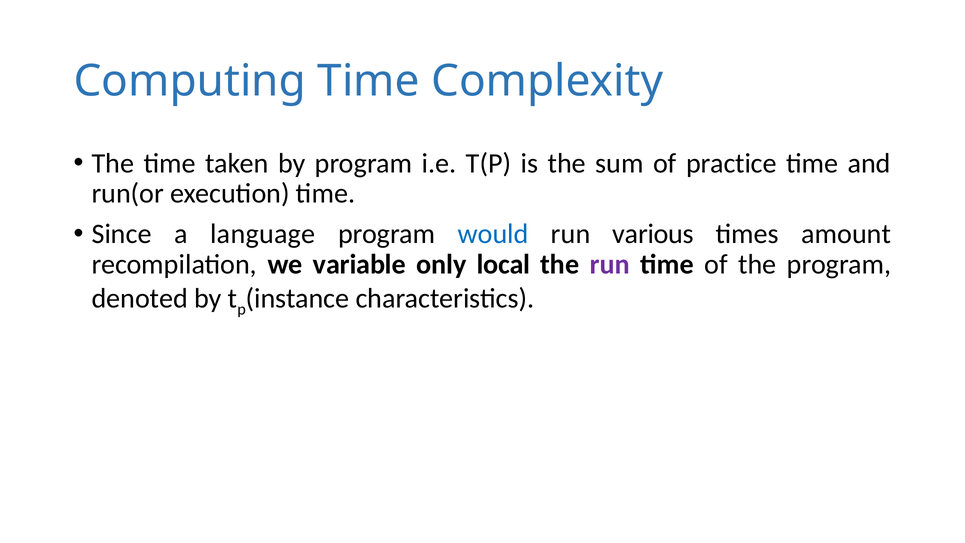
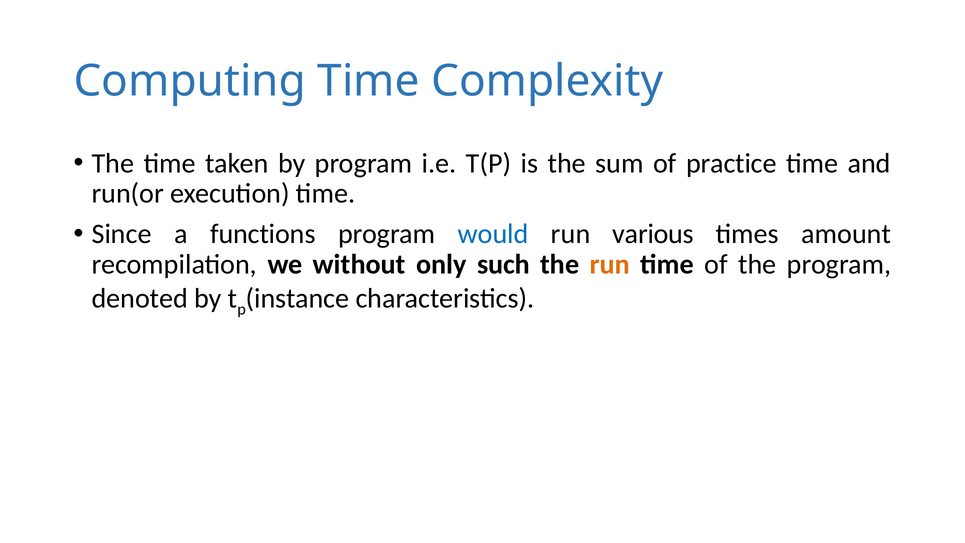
language: language -> functions
variable: variable -> without
local: local -> such
run at (610, 264) colour: purple -> orange
